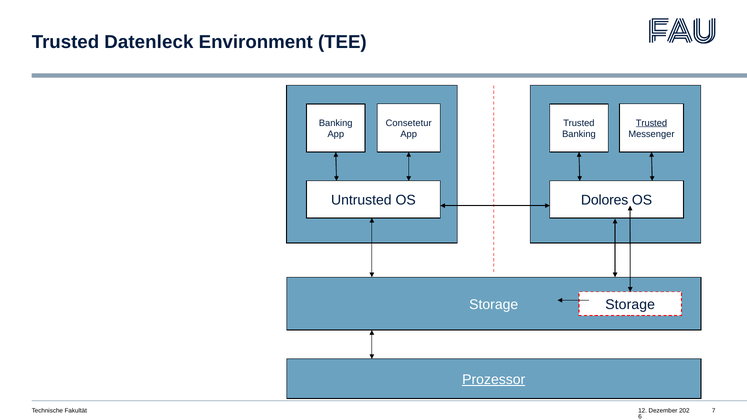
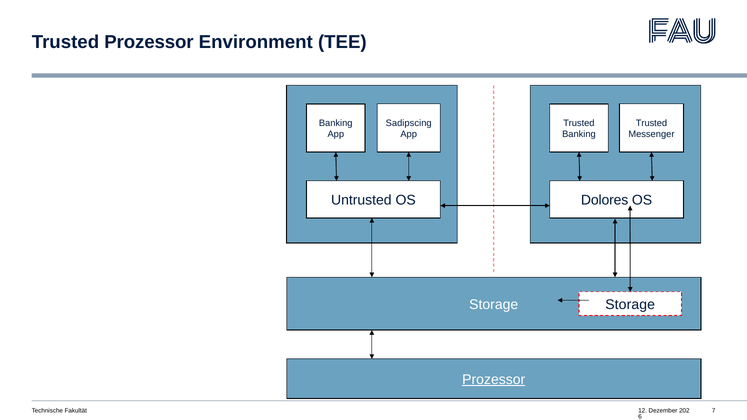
Trusted Datenleck: Datenleck -> Prozessor
Consetetur: Consetetur -> Sadipscing
Trusted at (651, 123) underline: present -> none
